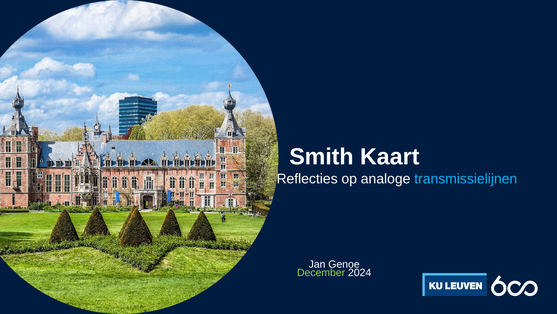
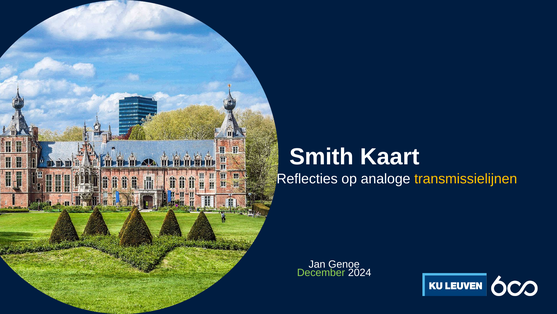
transmissielijnen colour: light blue -> yellow
